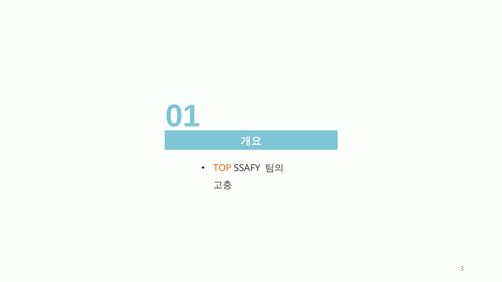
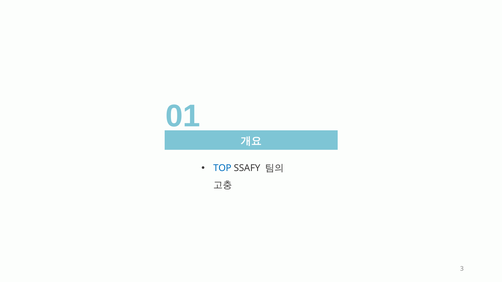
TOP colour: orange -> blue
